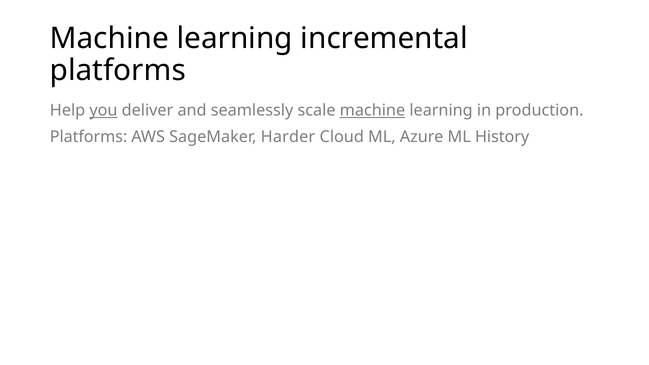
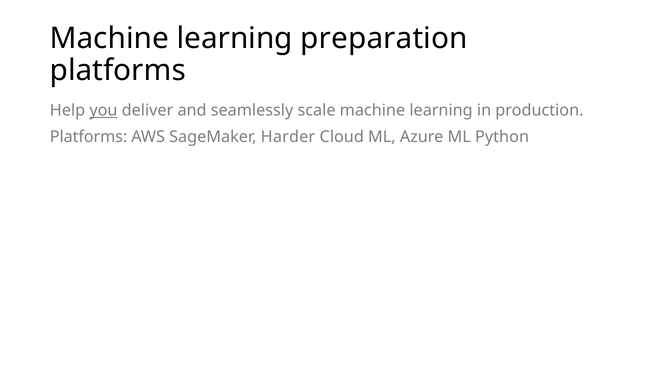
incremental: incremental -> preparation
machine at (372, 111) underline: present -> none
History: History -> Python
